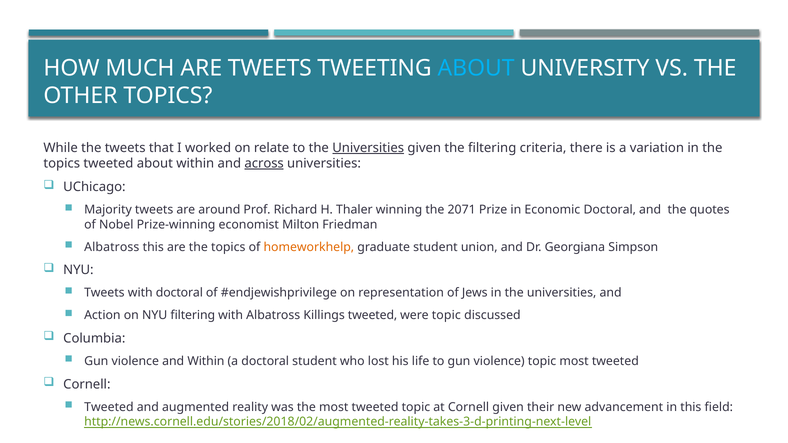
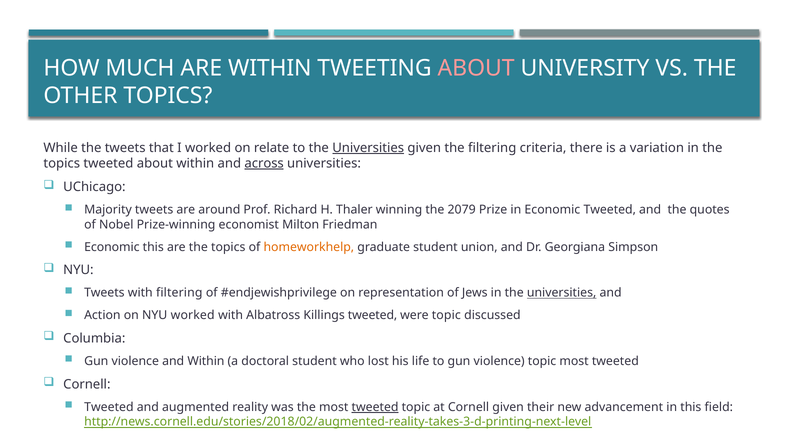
ARE TWEETS: TWEETS -> WITHIN
ABOUT at (476, 68) colour: light blue -> pink
2071: 2071 -> 2079
Economic Doctoral: Doctoral -> Tweeted
Albatross at (112, 247): Albatross -> Economic
with doctoral: doctoral -> filtering
universities at (562, 293) underline: none -> present
NYU filtering: filtering -> worked
tweeted at (375, 407) underline: none -> present
